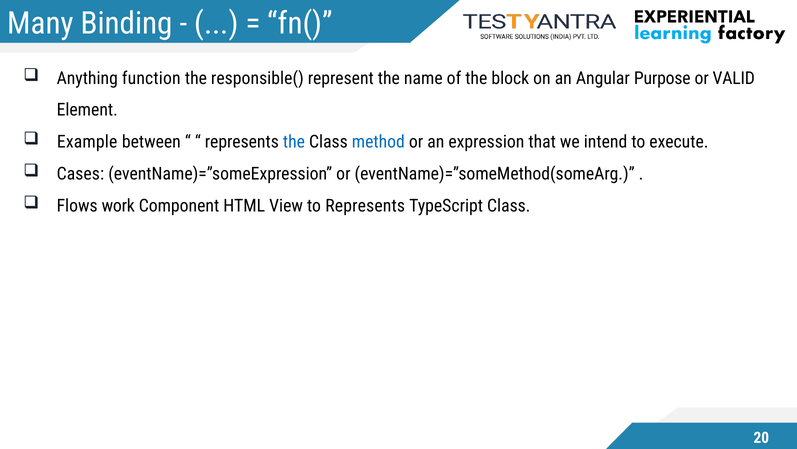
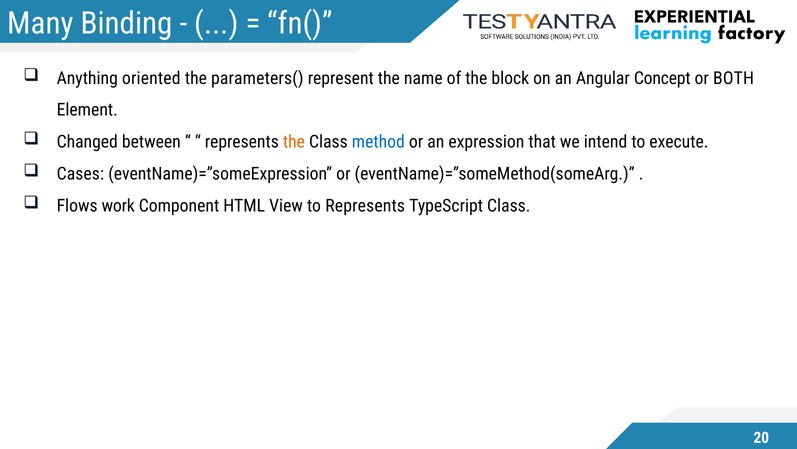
function: function -> oriented
responsible(: responsible( -> parameters(
Purpose: Purpose -> Concept
VALID: VALID -> BOTH
Example: Example -> Changed
the at (294, 142) colour: blue -> orange
